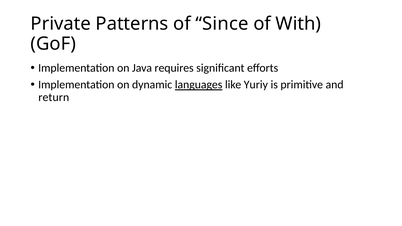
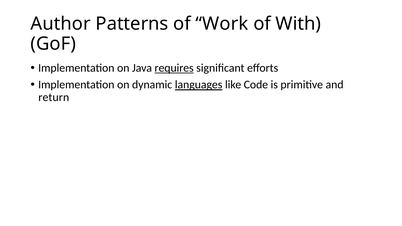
Private: Private -> Author
Since: Since -> Work
requires underline: none -> present
Yuriy: Yuriy -> Code
